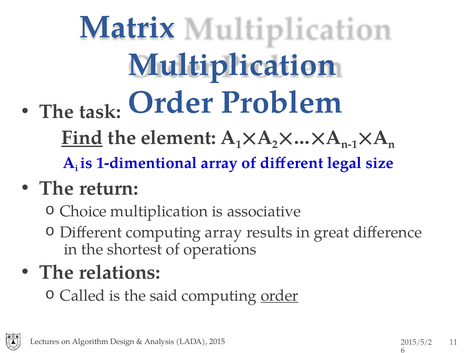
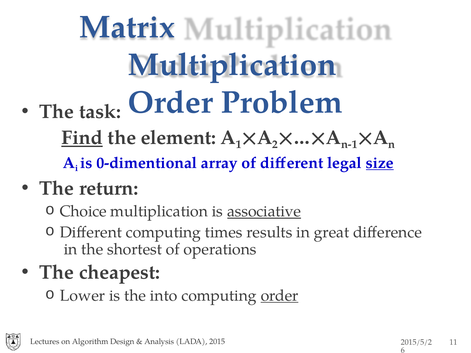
1-dimentional: 1-dimentional -> 0-dimentional
size underline: none -> present
associative underline: none -> present
computing array: array -> times
relations: relations -> cheapest
Called: Called -> Lower
said: said -> into
